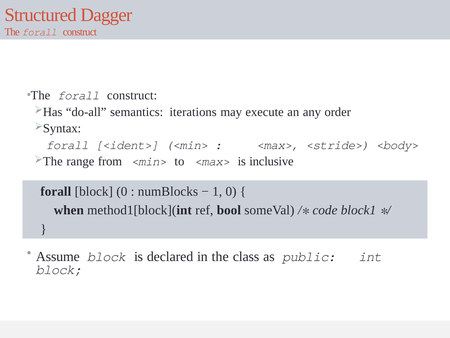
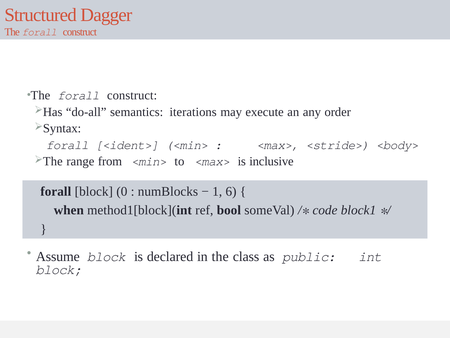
1 0: 0 -> 6
